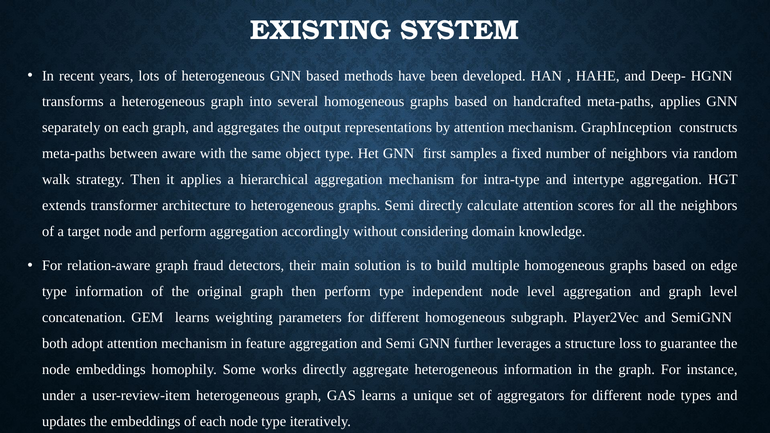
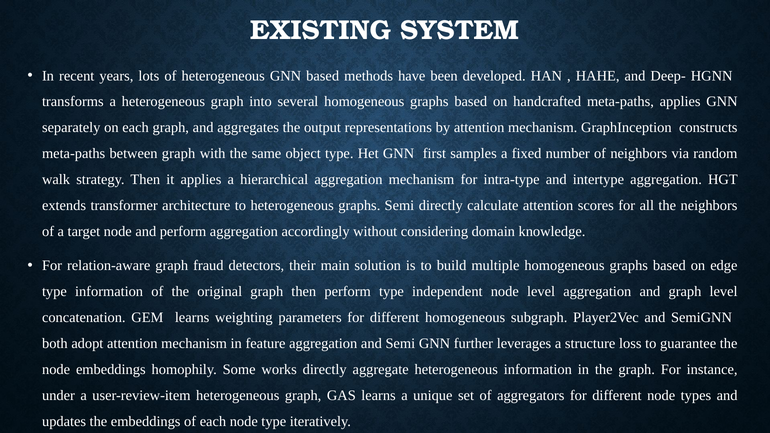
between aware: aware -> graph
